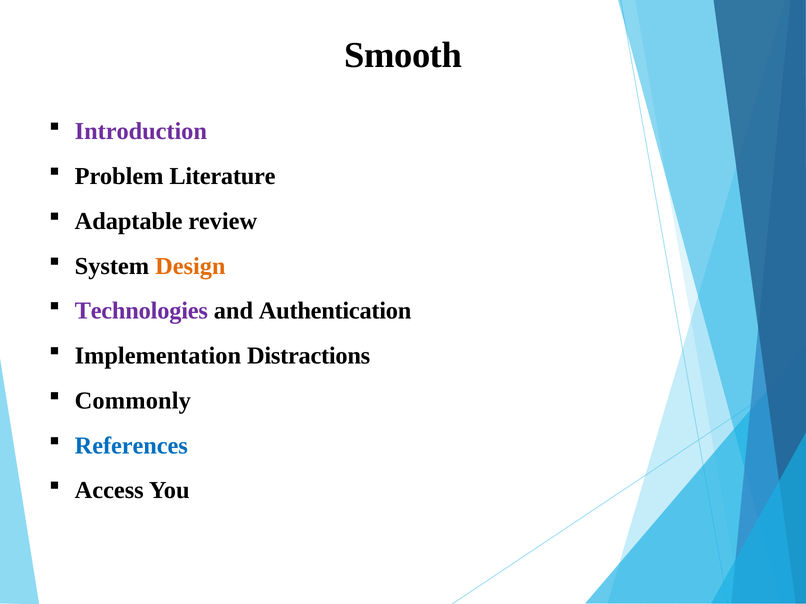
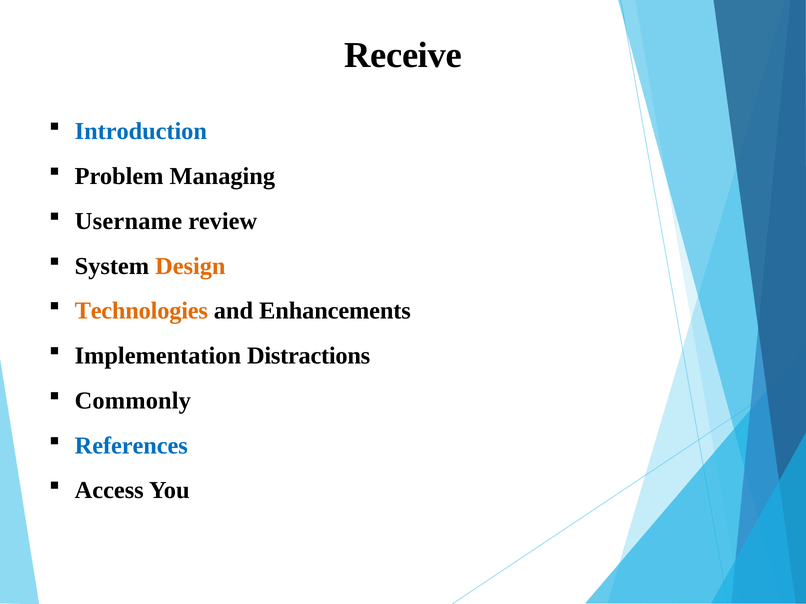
Smooth: Smooth -> Receive
Introduction colour: purple -> blue
Literature: Literature -> Managing
Adaptable: Adaptable -> Username
Technologies colour: purple -> orange
Authentication: Authentication -> Enhancements
